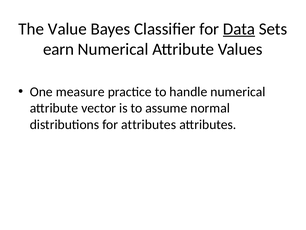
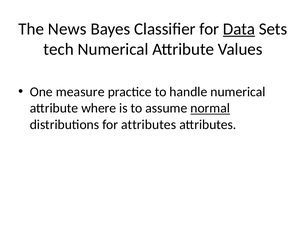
Value: Value -> News
earn: earn -> tech
vector: vector -> where
normal underline: none -> present
